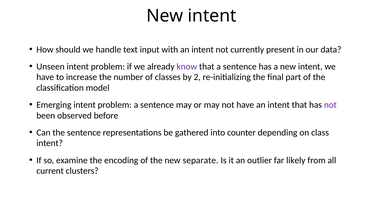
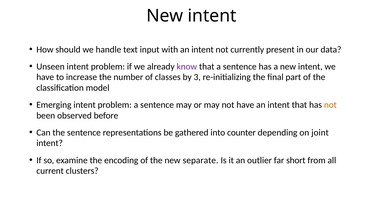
2: 2 -> 3
not at (330, 105) colour: purple -> orange
class: class -> joint
likely: likely -> short
